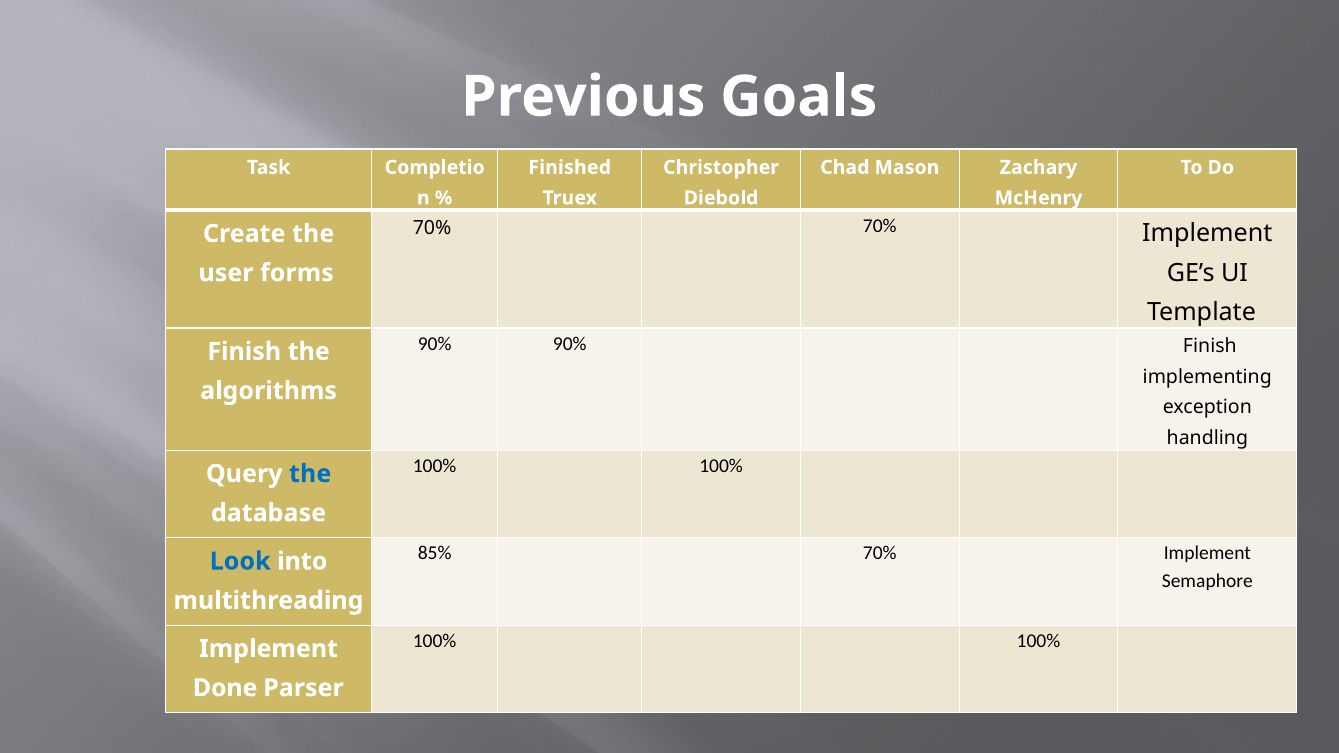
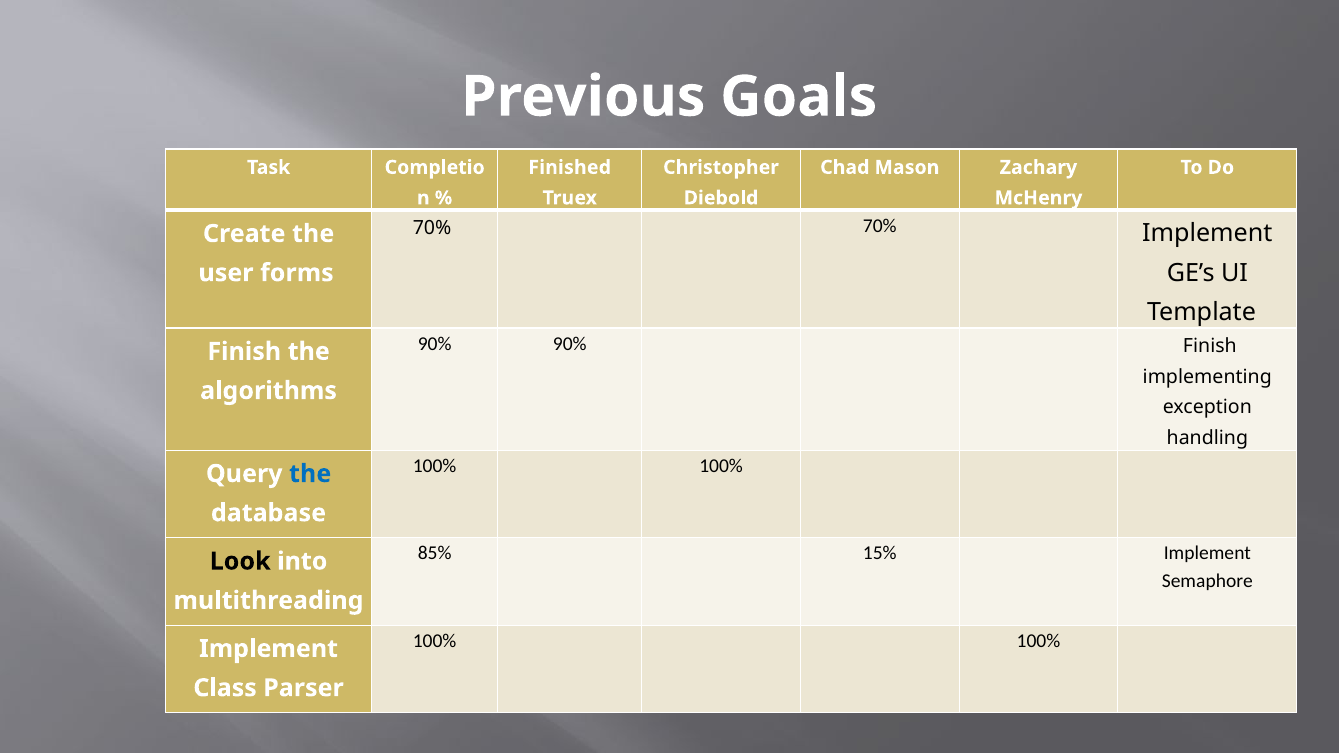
85% 70%: 70% -> 15%
Look colour: blue -> black
Done: Done -> Class
